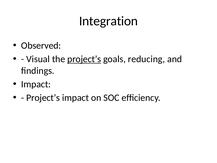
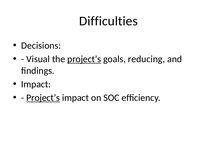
Integration: Integration -> Difficulties
Observed: Observed -> Decisions
Project’s at (43, 98) underline: none -> present
